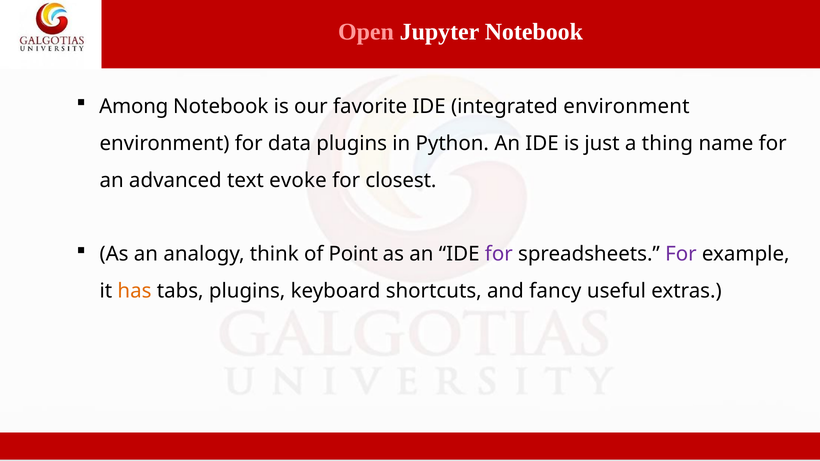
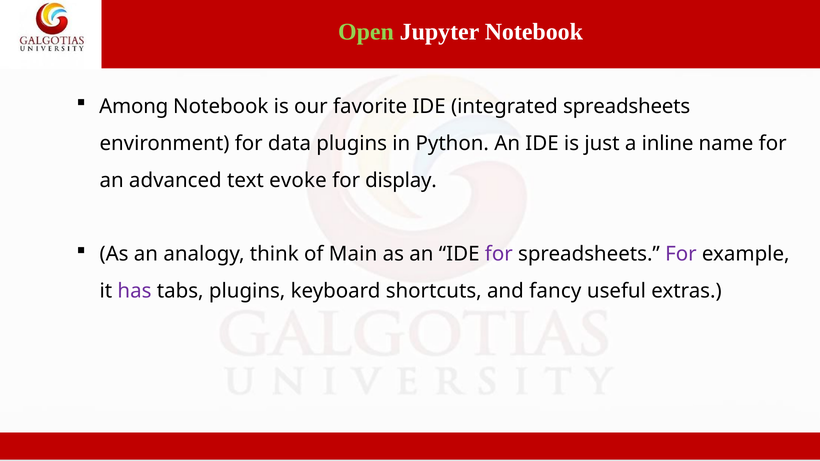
Open colour: pink -> light green
integrated environment: environment -> spreadsheets
thing: thing -> inline
closest: closest -> display
Point: Point -> Main
has colour: orange -> purple
